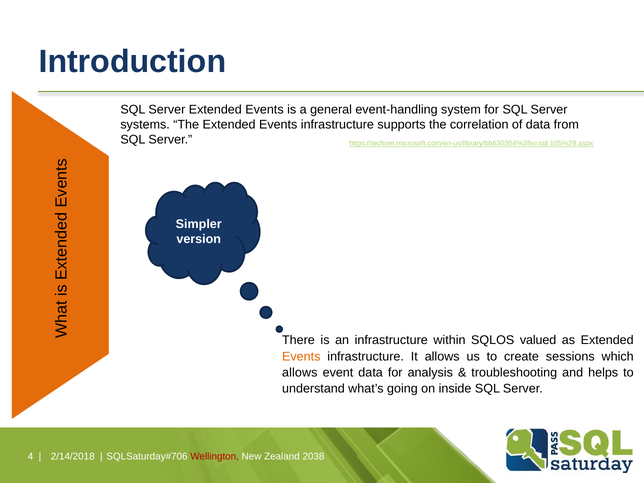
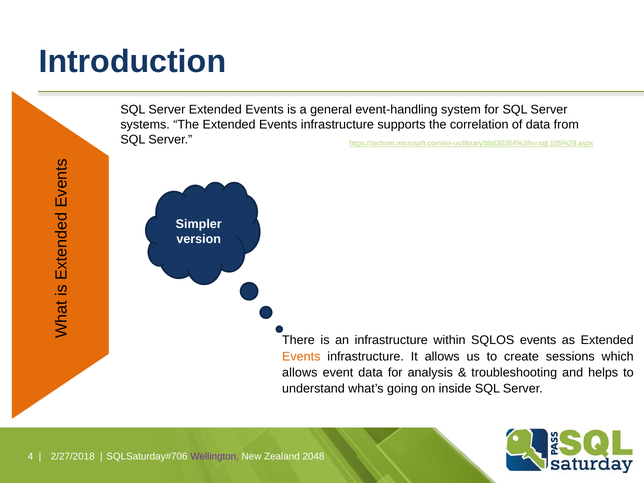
SQLOS valued: valued -> events
2/14/2018: 2/14/2018 -> 2/27/2018
Wellington colour: red -> purple
2038: 2038 -> 2048
